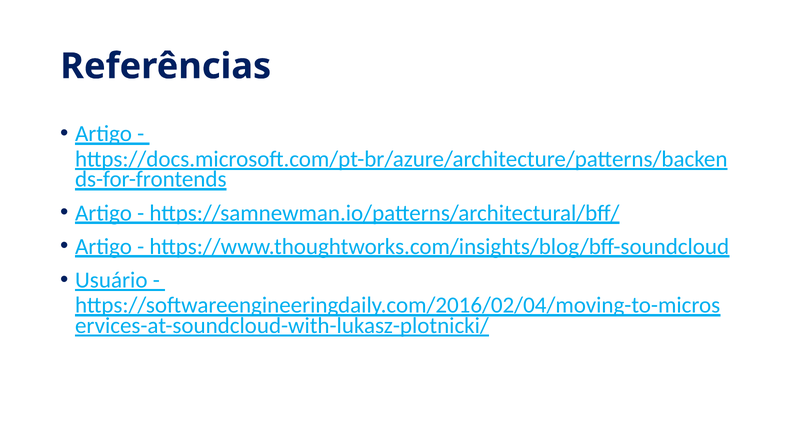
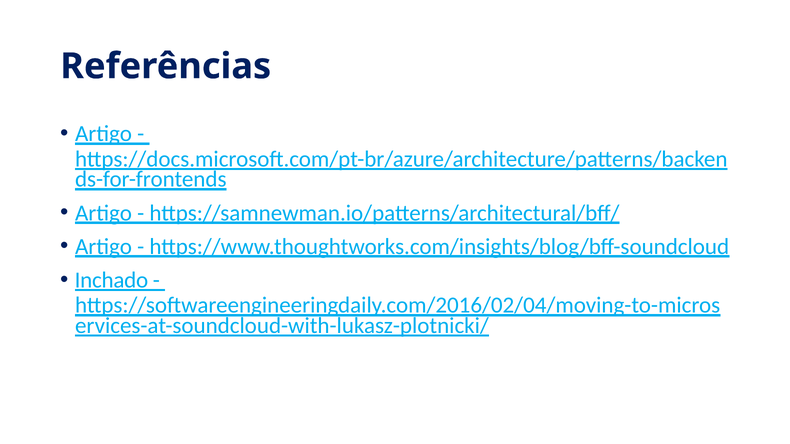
Usuário: Usuário -> Inchado
